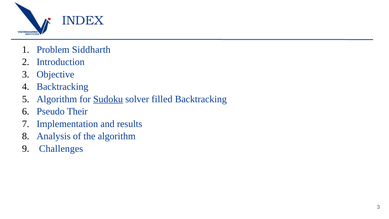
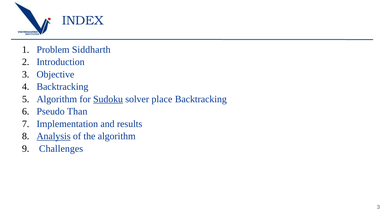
filled: filled -> place
Their: Their -> Than
Analysis underline: none -> present
